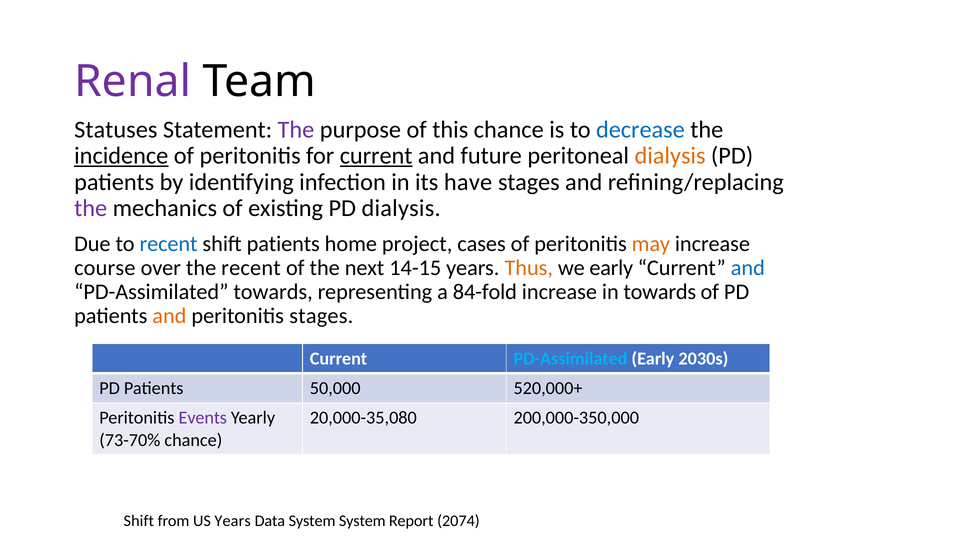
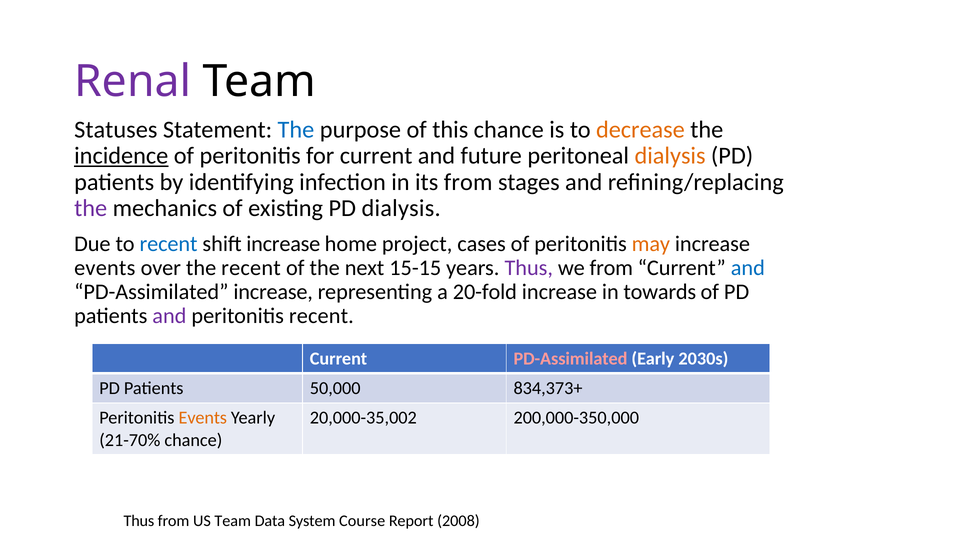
The at (296, 130) colour: purple -> blue
decrease colour: blue -> orange
current at (376, 156) underline: present -> none
its have: have -> from
shift patients: patients -> increase
course at (105, 268): course -> events
14-15: 14-15 -> 15-15
Thus at (529, 268) colour: orange -> purple
we early: early -> from
PD-Assimilated towards: towards -> increase
84-fold: 84-fold -> 20-fold
and at (169, 316) colour: orange -> purple
peritonitis stages: stages -> recent
PD-Assimilated at (570, 359) colour: light blue -> pink
520,000+: 520,000+ -> 834,373+
Events at (203, 418) colour: purple -> orange
20,000-35,080: 20,000-35,080 -> 20,000-35,002
73-70%: 73-70% -> 21-70%
Shift at (139, 521): Shift -> Thus
US Years: Years -> Team
System System: System -> Course
2074: 2074 -> 2008
